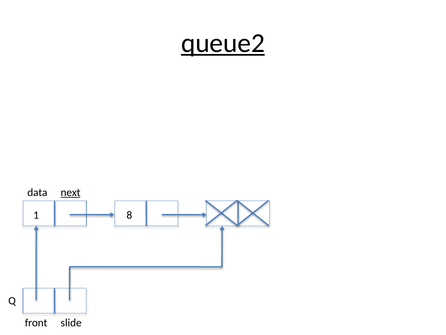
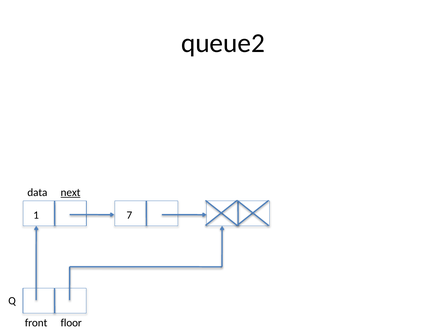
queue2 underline: present -> none
8: 8 -> 7
slide: slide -> floor
